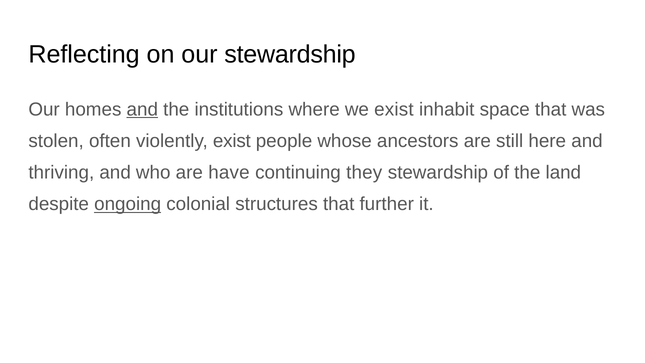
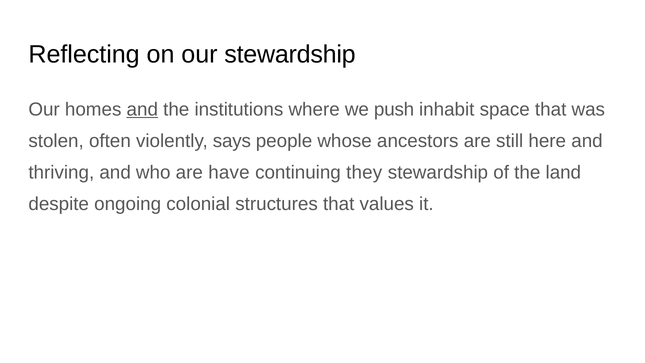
we exist: exist -> push
violently exist: exist -> says
ongoing underline: present -> none
further: further -> values
